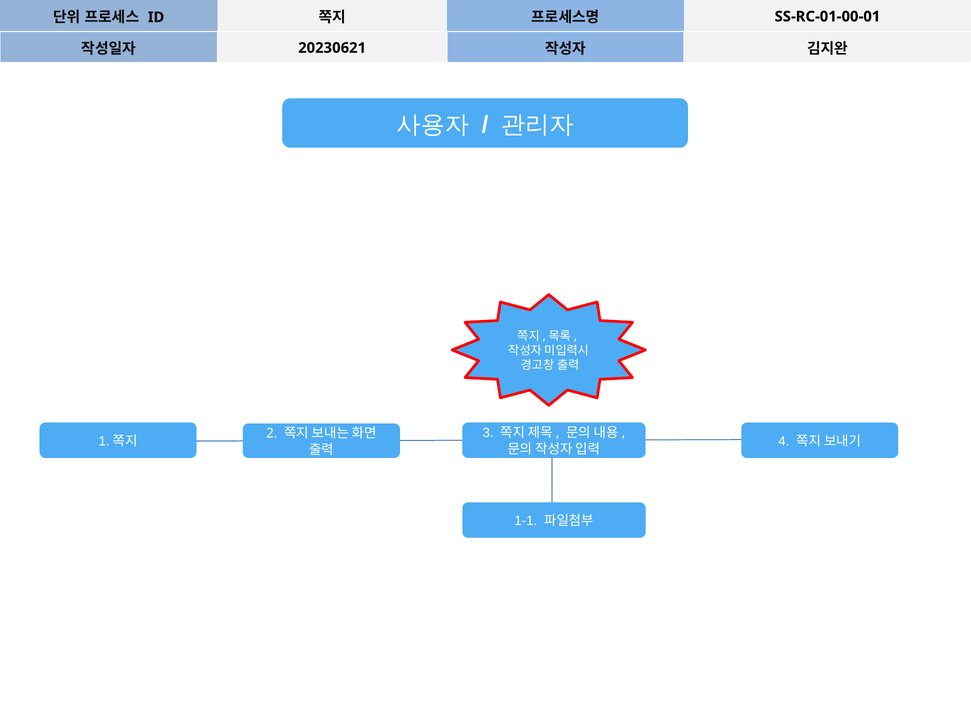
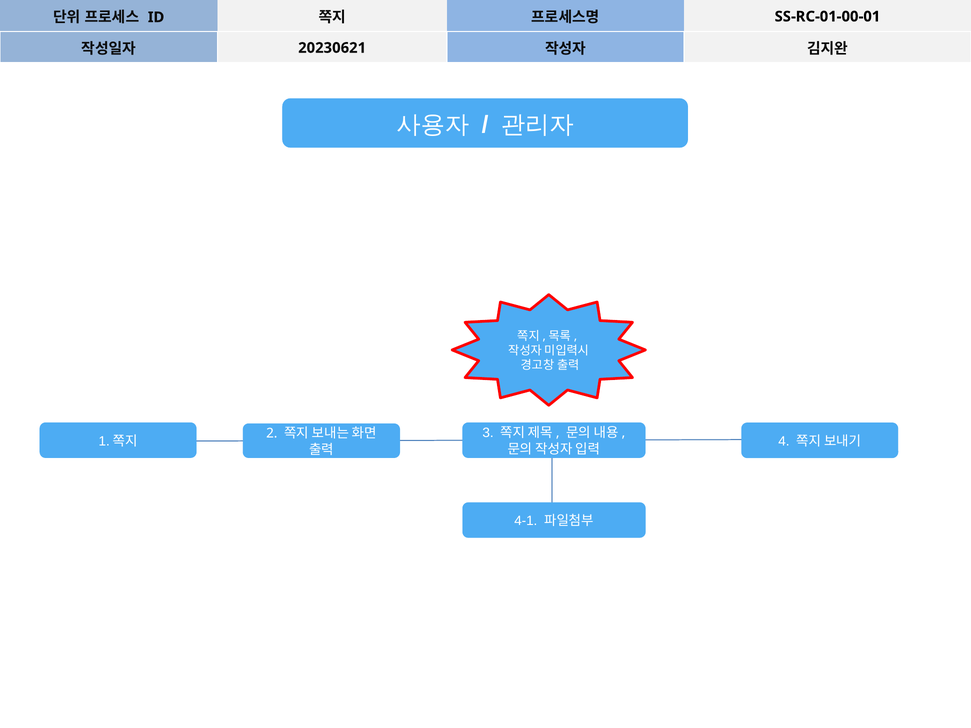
1-1: 1-1 -> 4-1
